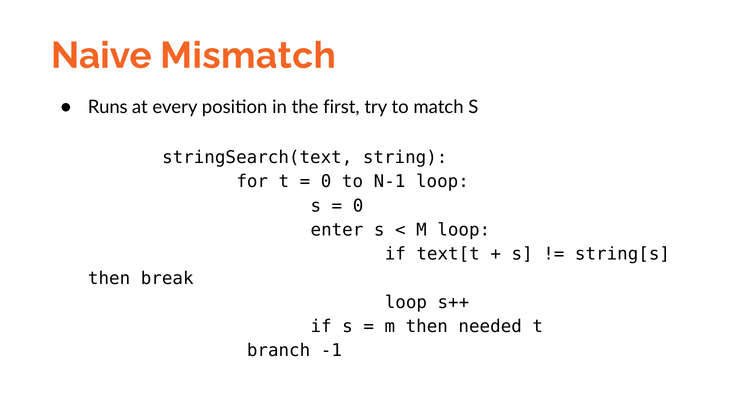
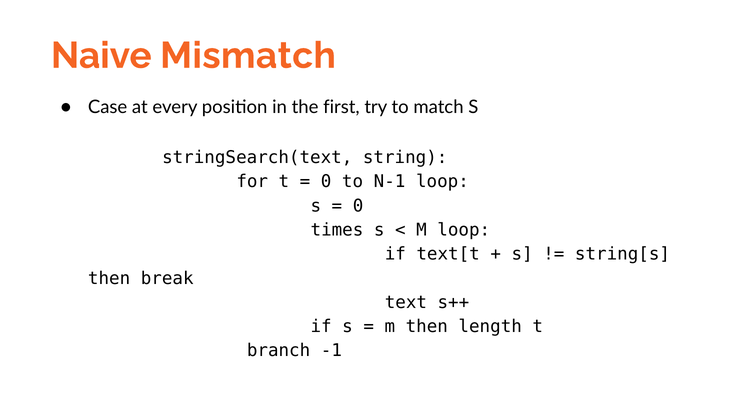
Runs: Runs -> Case
enter: enter -> times
loop at (406, 303): loop -> text
needed: needed -> length
